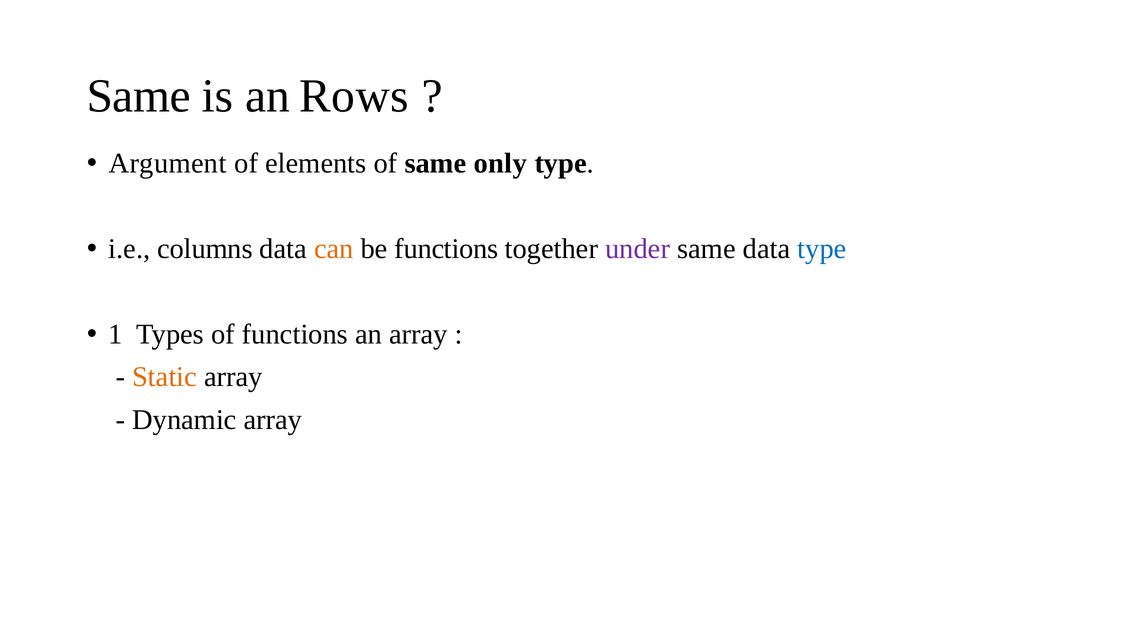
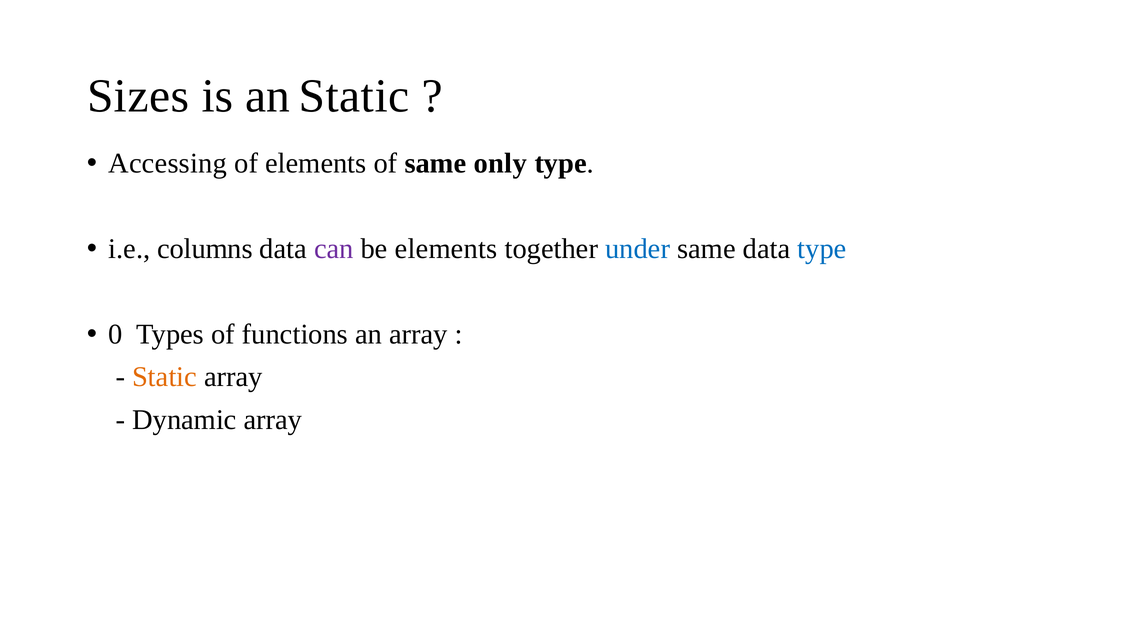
Same at (139, 96): Same -> Sizes
an Rows: Rows -> Static
Argument: Argument -> Accessing
can colour: orange -> purple
be functions: functions -> elements
under colour: purple -> blue
1: 1 -> 0
